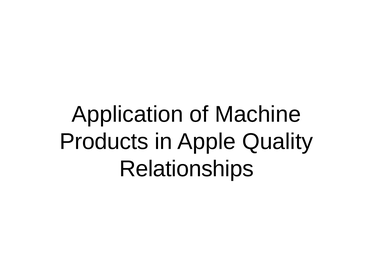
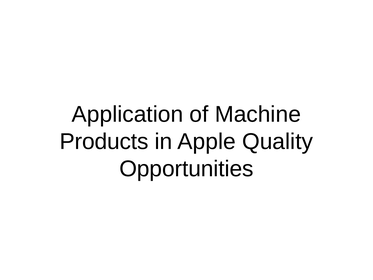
Relationships: Relationships -> Opportunities
